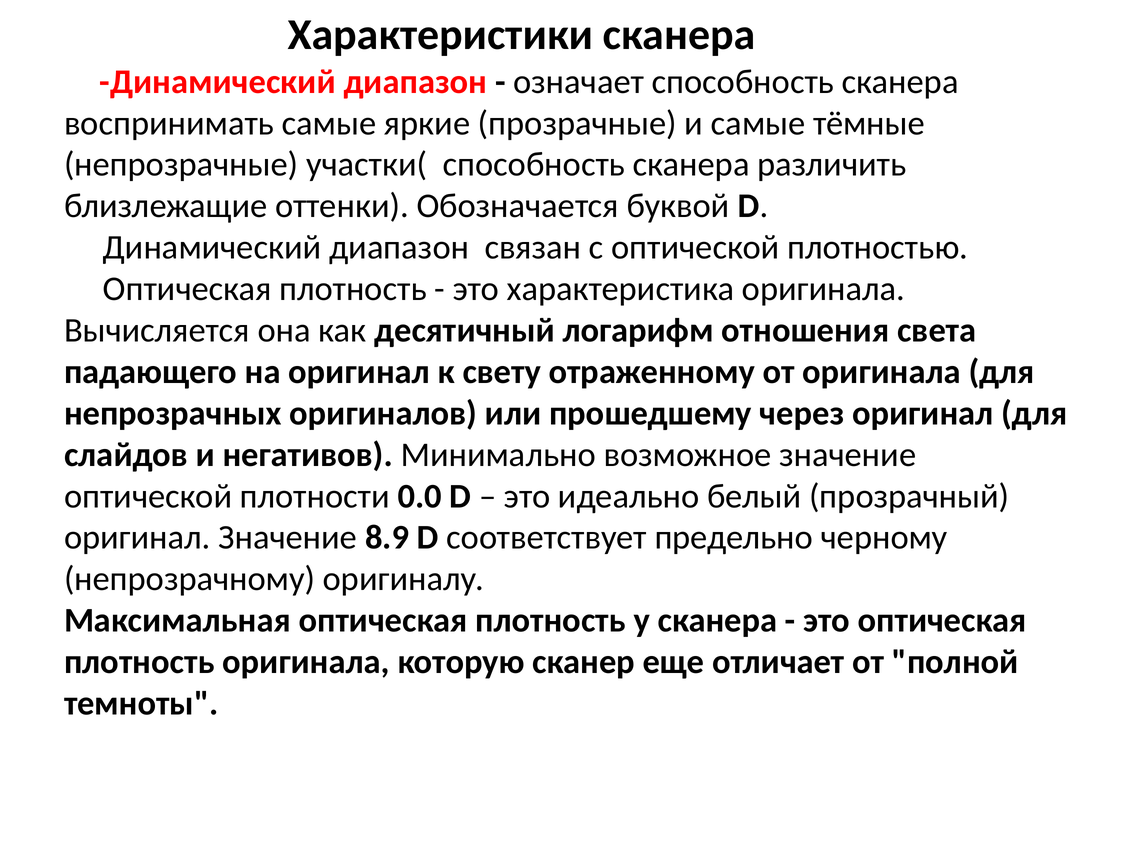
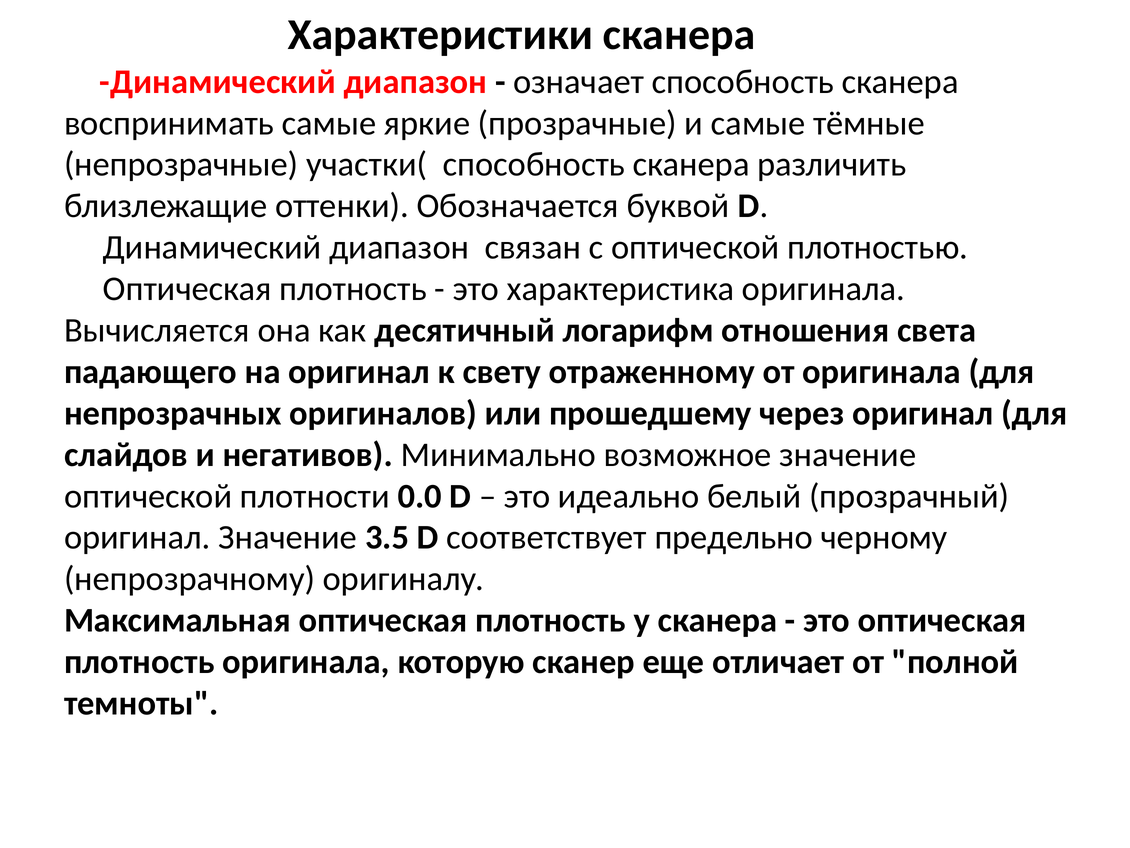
8.9: 8.9 -> 3.5
